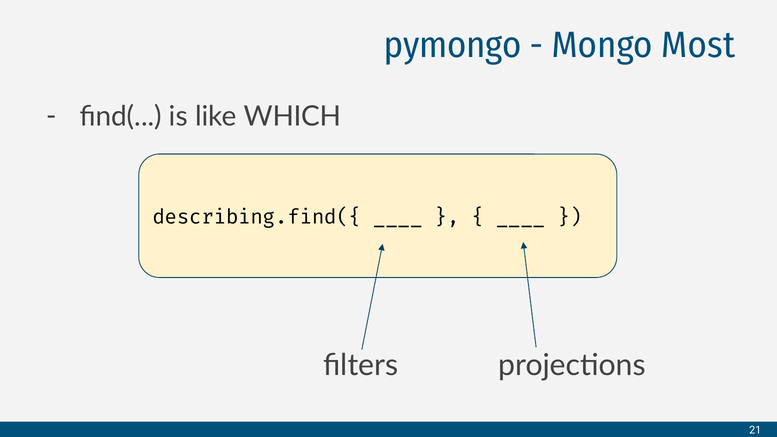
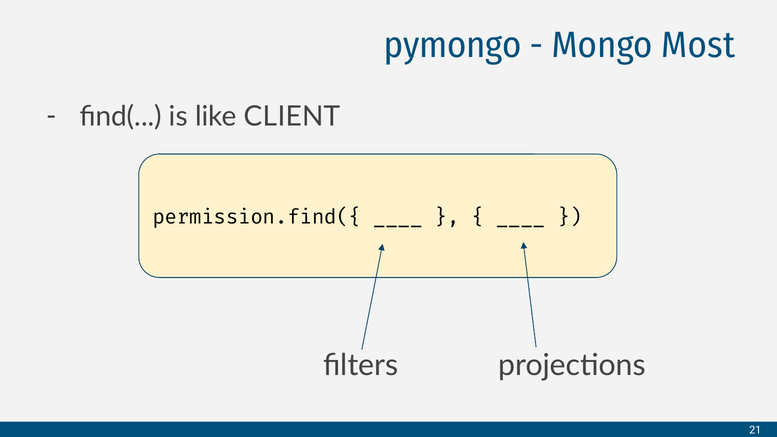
WHICH: WHICH -> CLIENT
describing.find({: describing.find({ -> permission.find({
